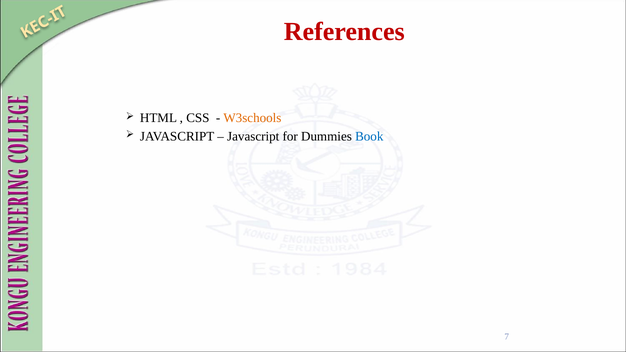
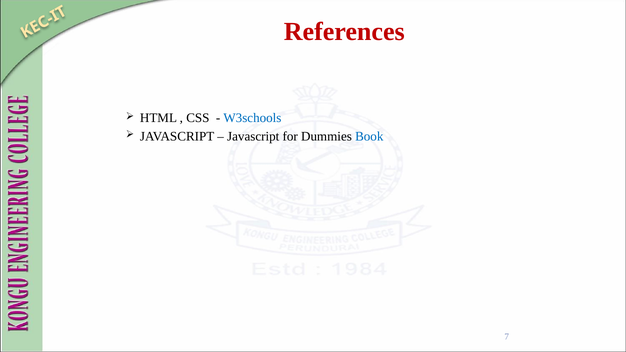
W3schools colour: orange -> blue
